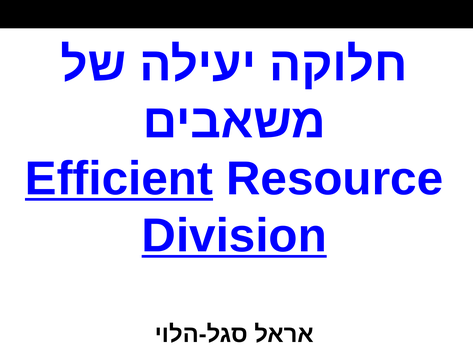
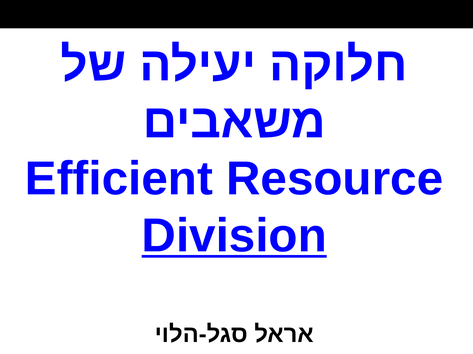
Efficient underline: present -> none
